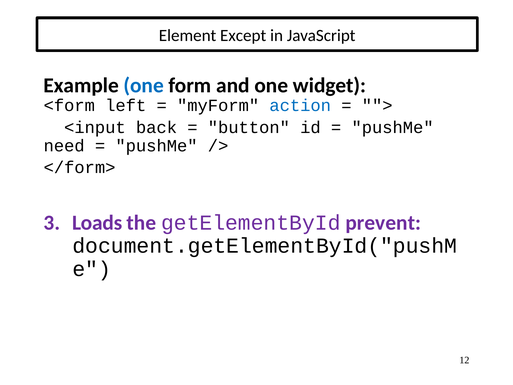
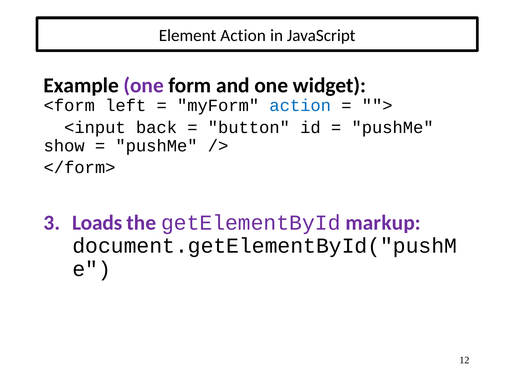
Element Except: Except -> Action
one at (144, 85) colour: blue -> purple
need: need -> show
prevent: prevent -> markup
